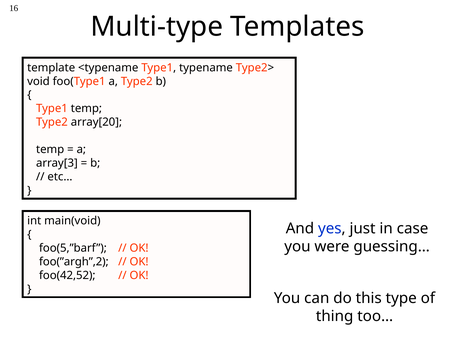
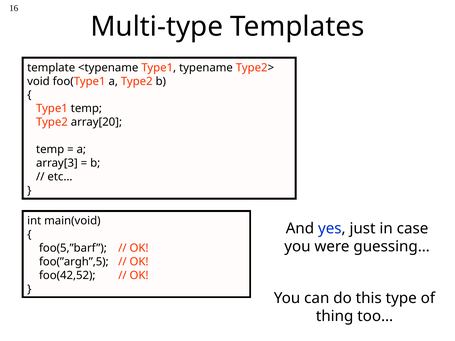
foo(”argh”,2: foo(”argh”,2 -> foo(”argh”,5
